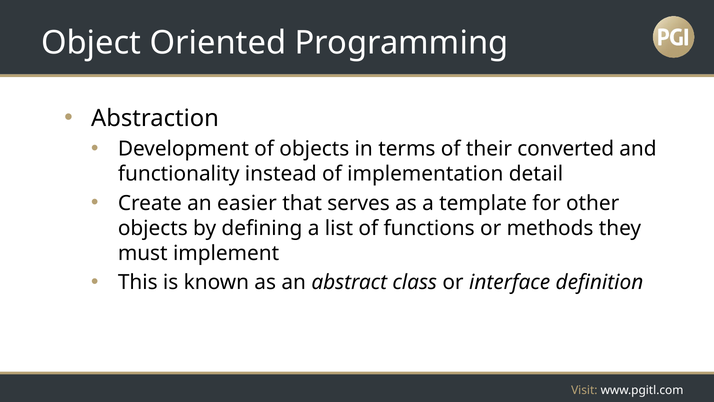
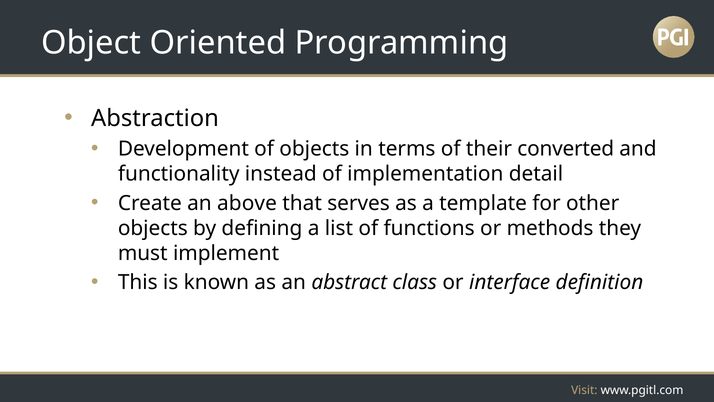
easier: easier -> above
